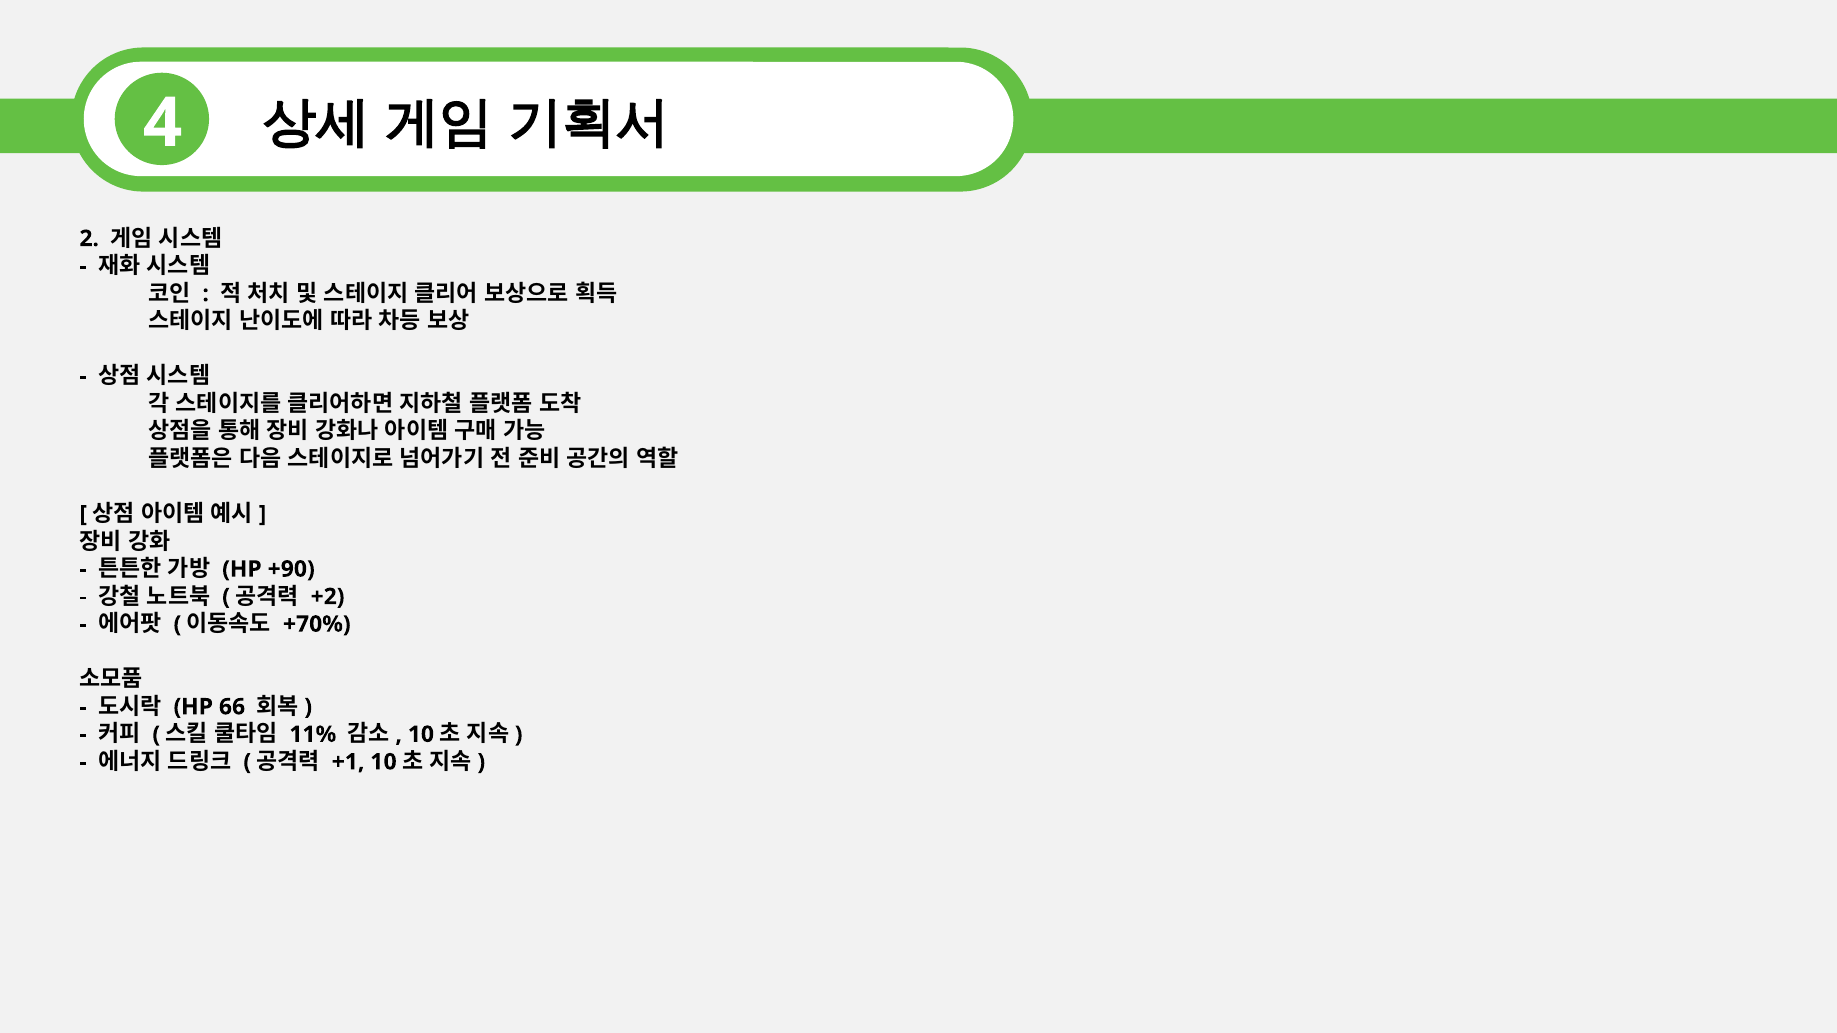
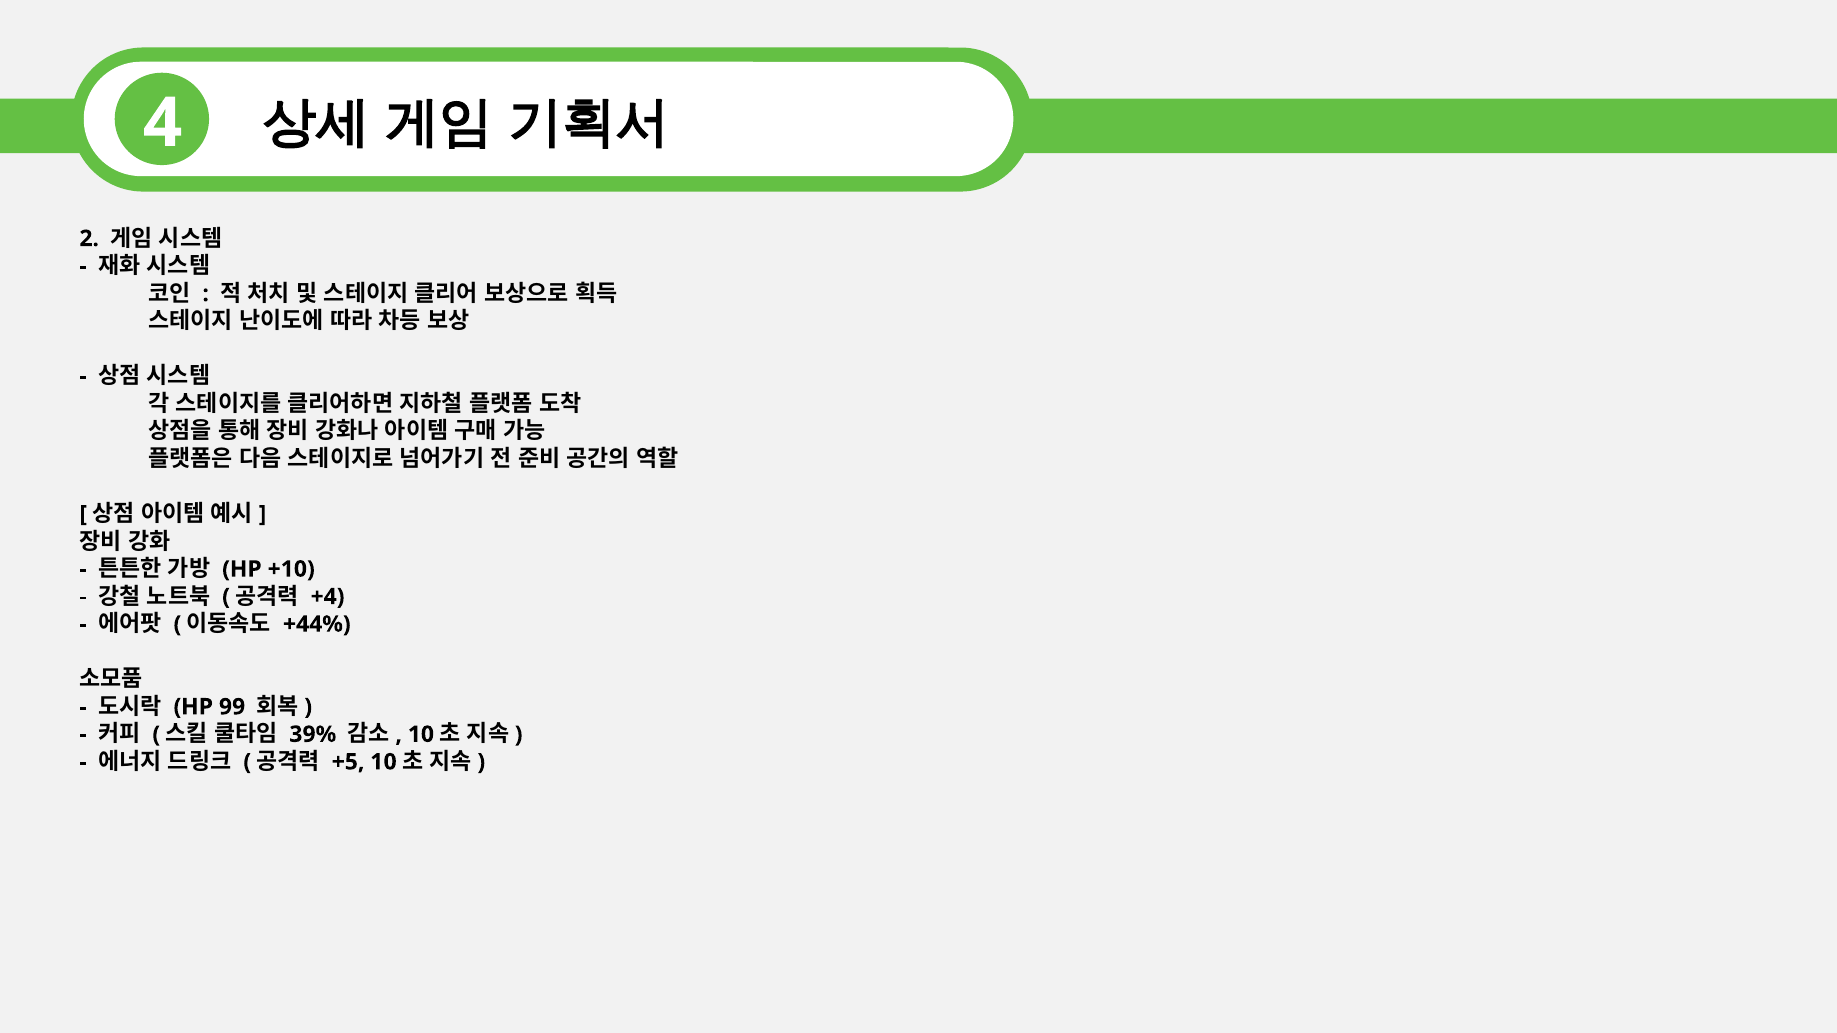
+90: +90 -> +10
+2: +2 -> +4
+70%: +70% -> +44%
66: 66 -> 99
11%: 11% -> 39%
+1: +1 -> +5
